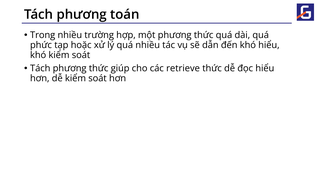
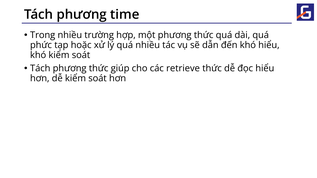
toán: toán -> time
